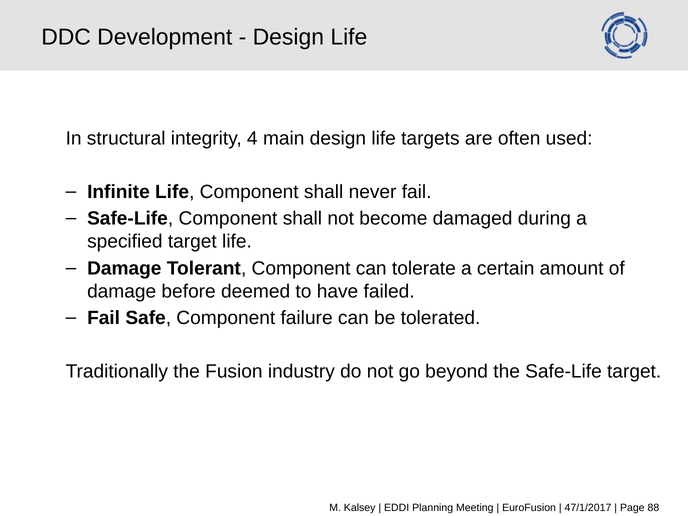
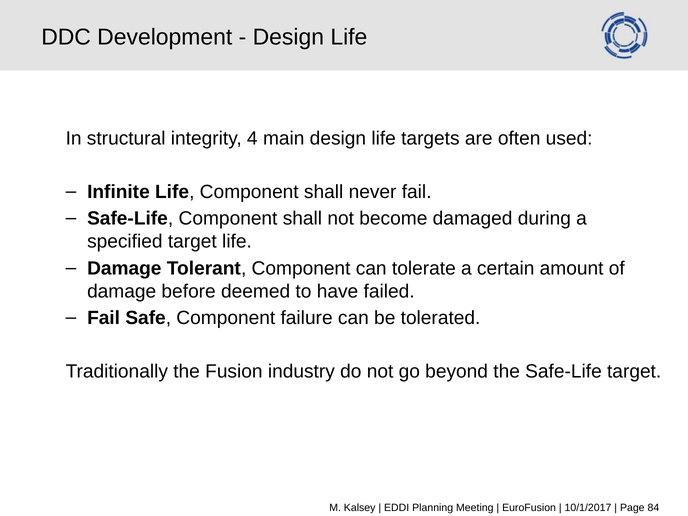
47/1/2017: 47/1/2017 -> 10/1/2017
88: 88 -> 84
